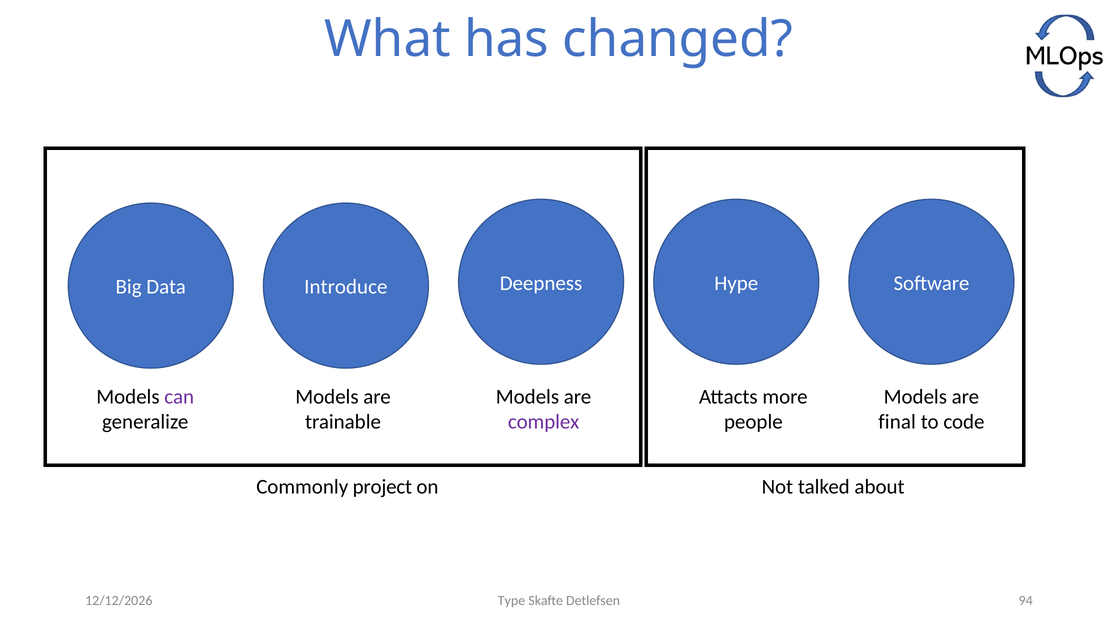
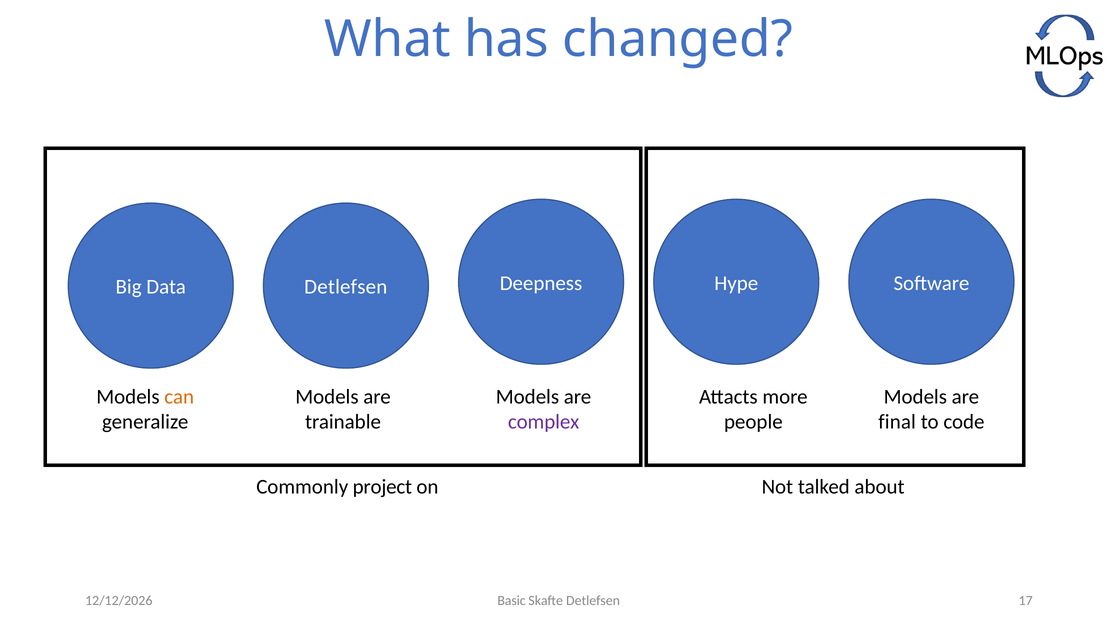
Data Introduce: Introduce -> Detlefsen
can colour: purple -> orange
Type: Type -> Basic
94: 94 -> 17
